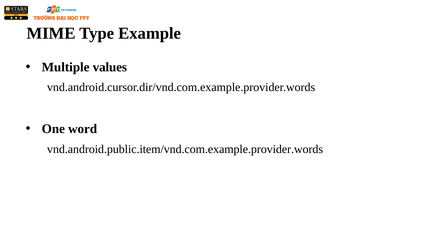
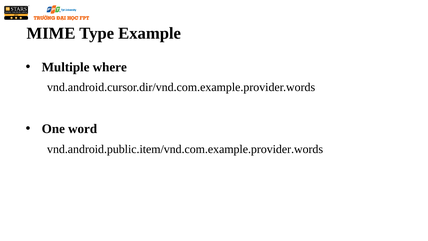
values: values -> where
